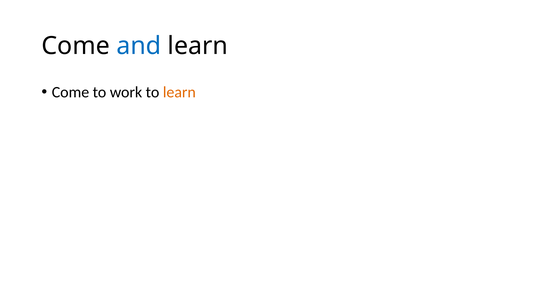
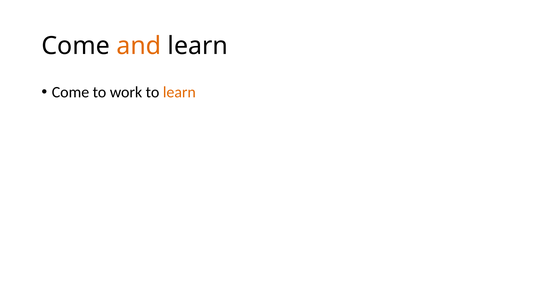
and colour: blue -> orange
